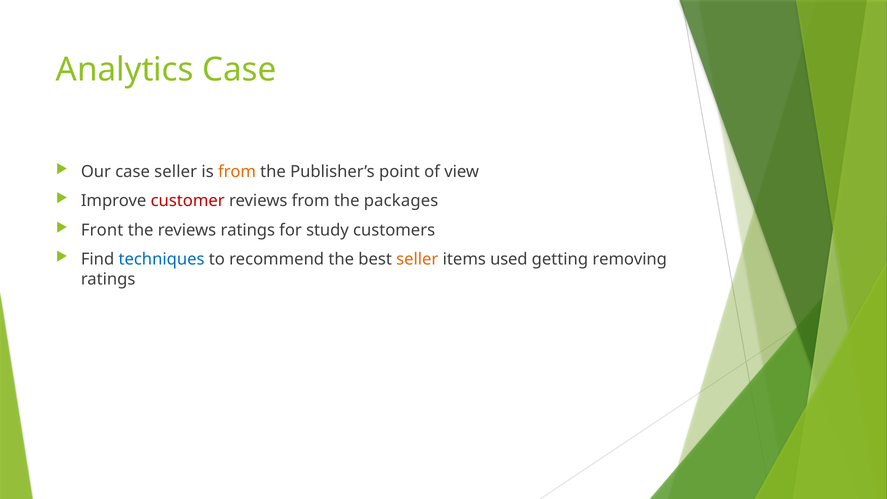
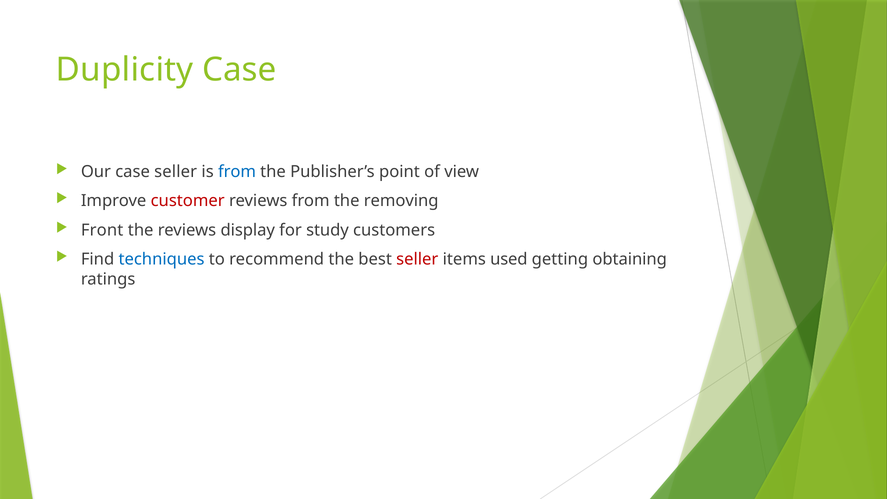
Analytics: Analytics -> Duplicity
from at (237, 172) colour: orange -> blue
packages: packages -> removing
reviews ratings: ratings -> display
seller at (417, 259) colour: orange -> red
removing: removing -> obtaining
